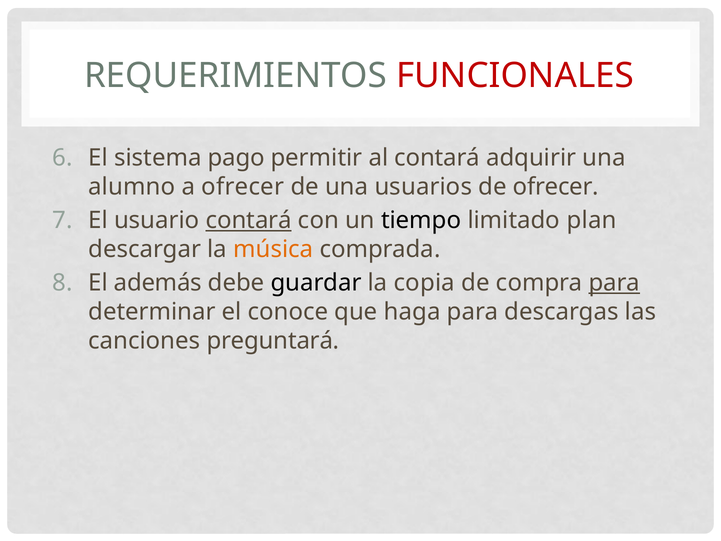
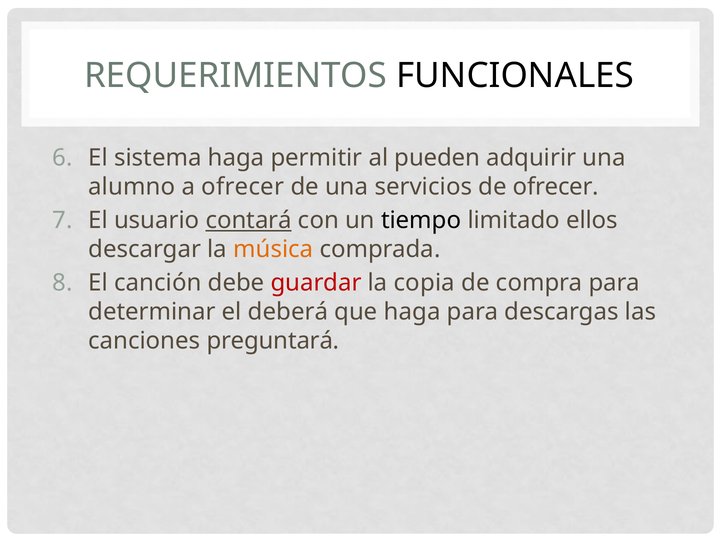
FUNCIONALES colour: red -> black
sistema pago: pago -> haga
al contará: contará -> pueden
usuarios: usuarios -> servicios
plan: plan -> ellos
además: además -> canción
guardar colour: black -> red
para at (614, 283) underline: present -> none
conoce: conoce -> deberá
